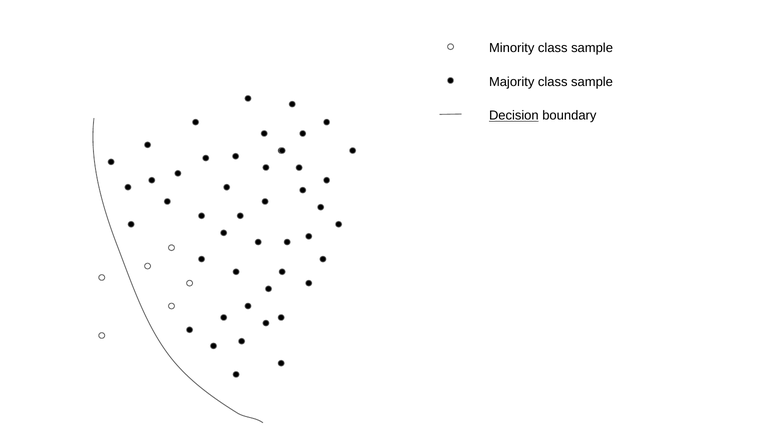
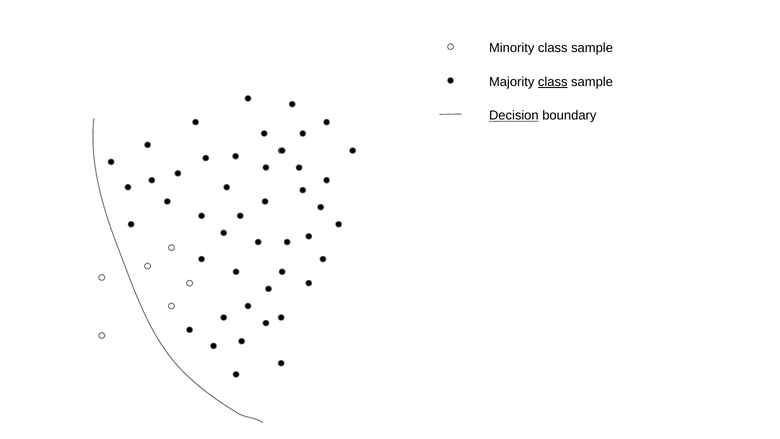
class at (553, 82) underline: none -> present
